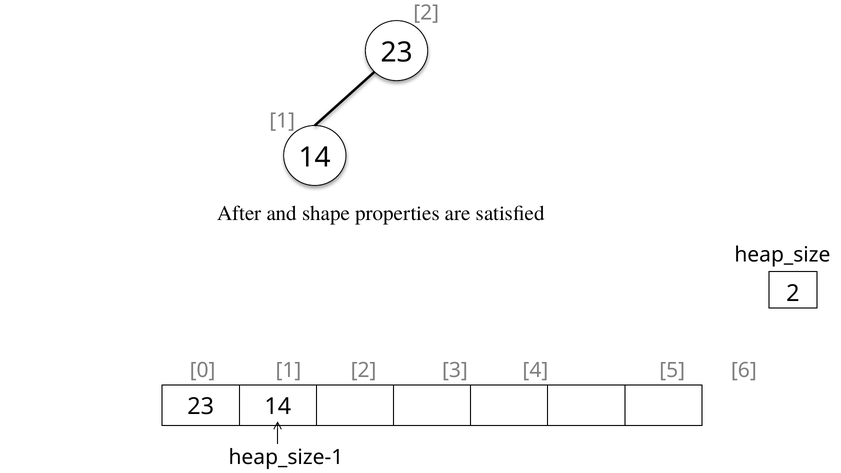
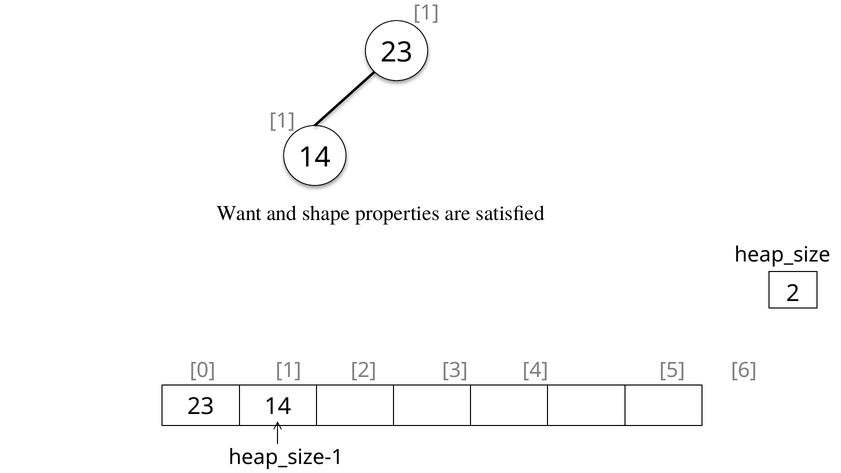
2 at (426, 13): 2 -> 1
After: After -> Want
